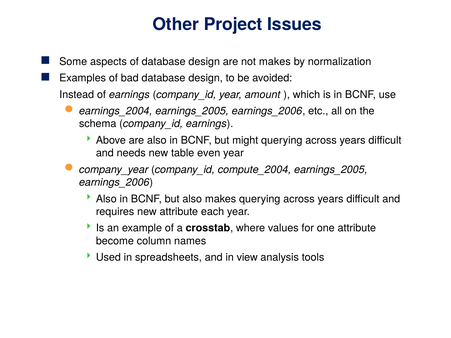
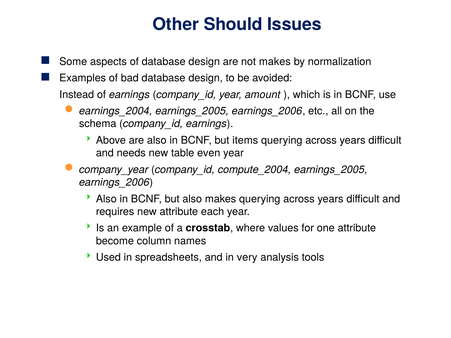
Project: Project -> Should
might: might -> items
view: view -> very
